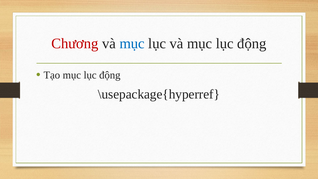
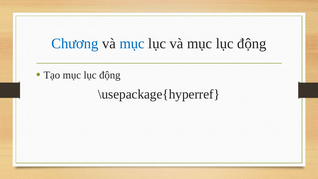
Chương colour: red -> blue
